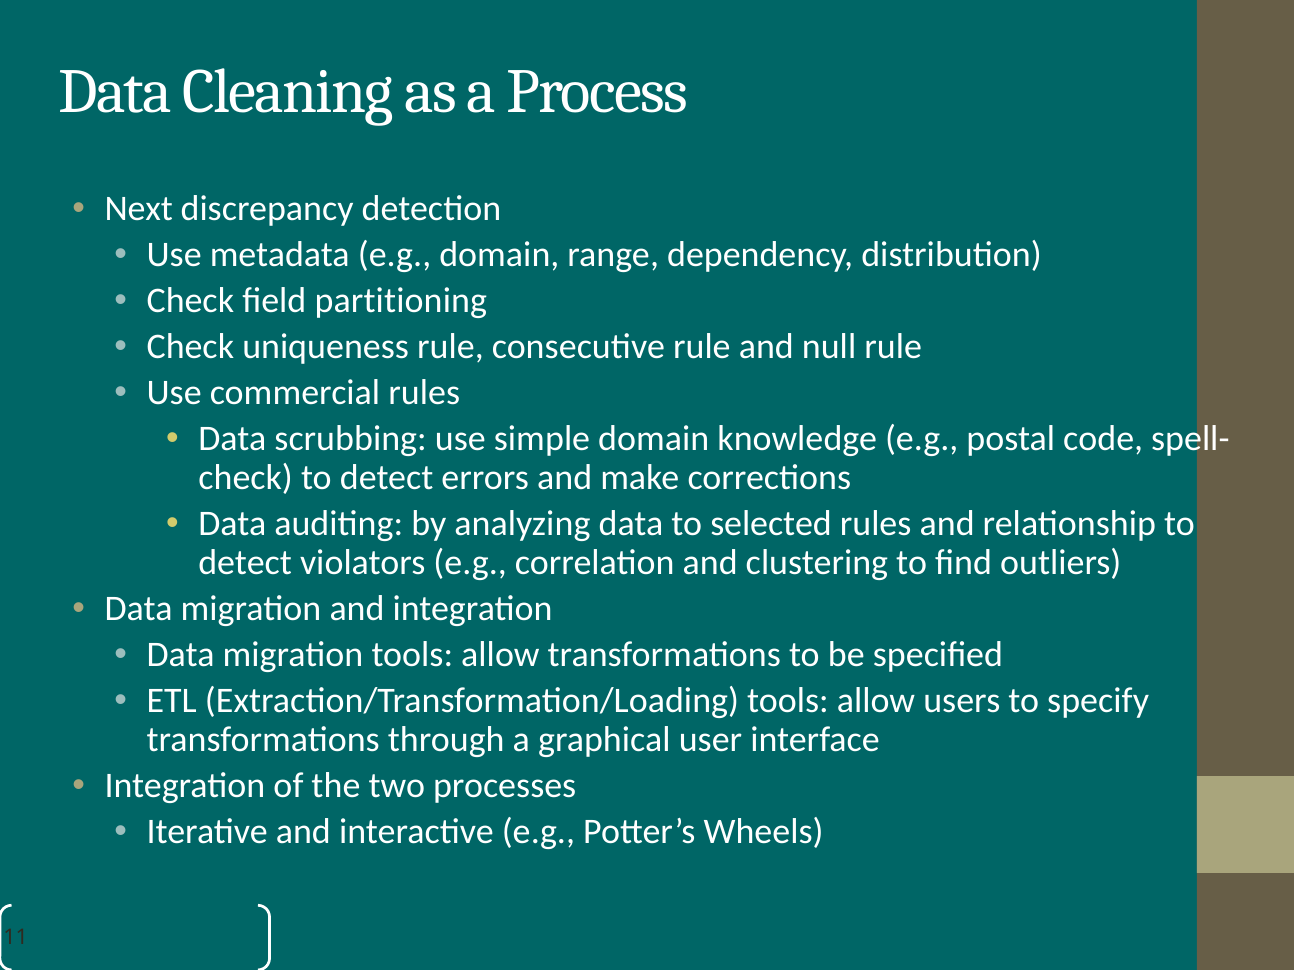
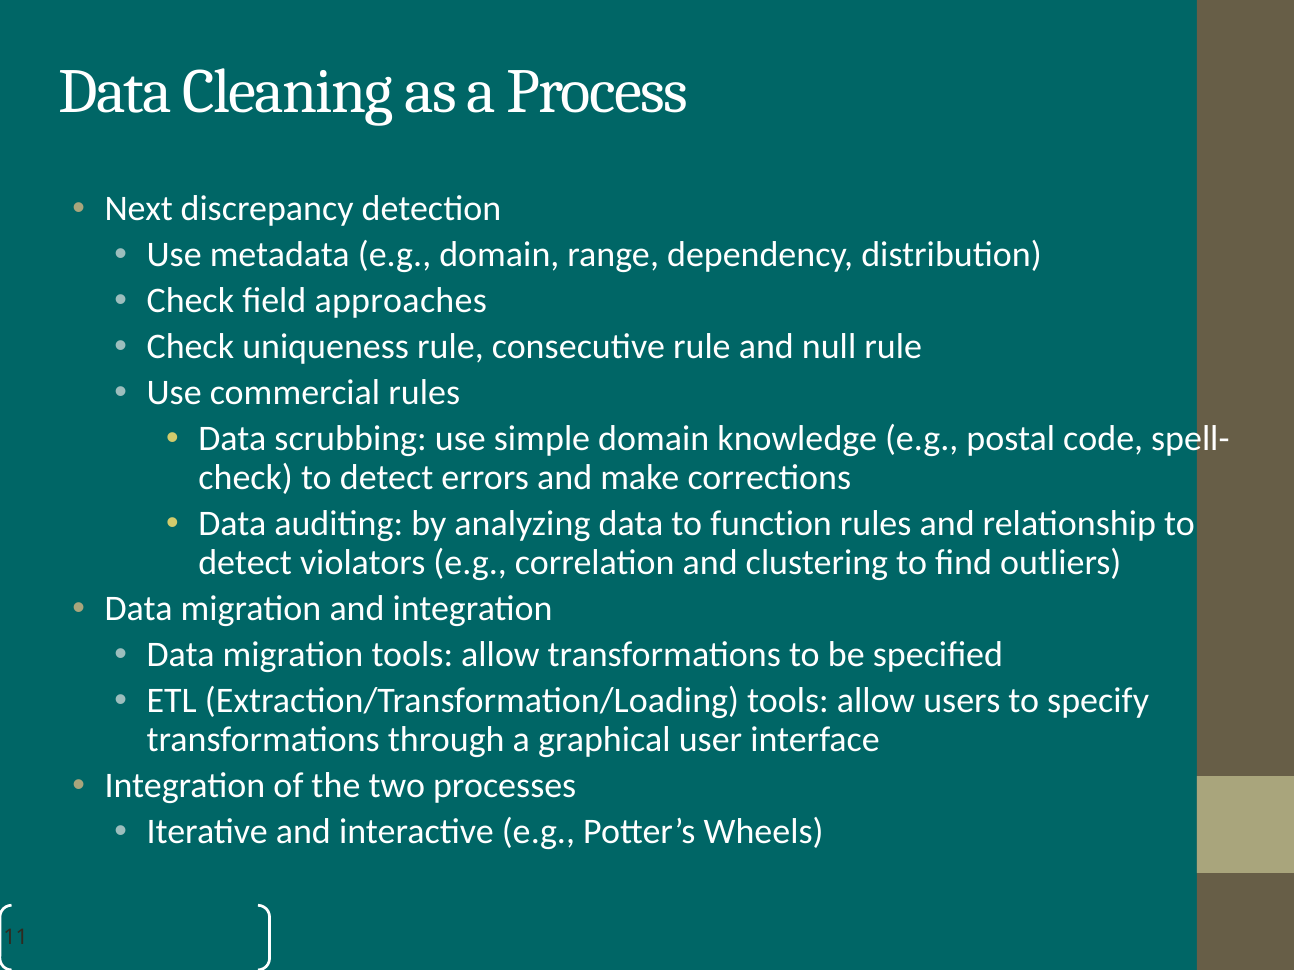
partitioning: partitioning -> approaches
selected: selected -> function
